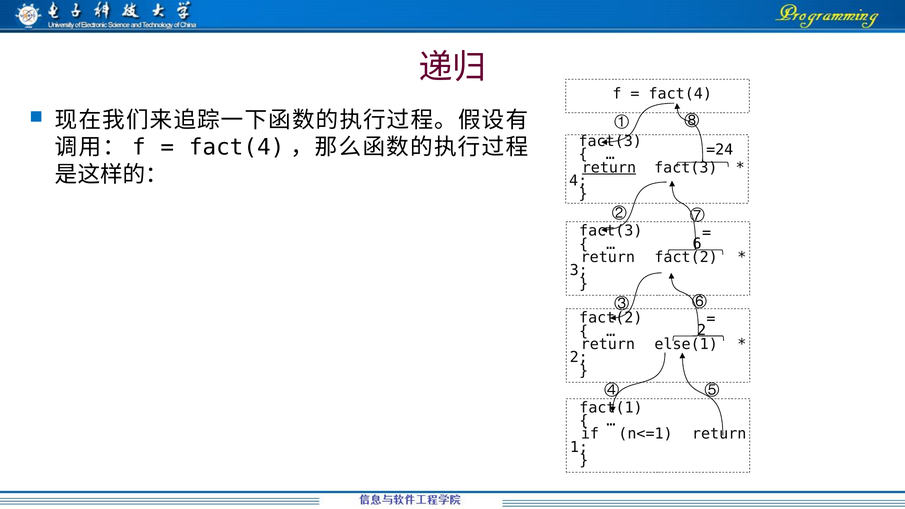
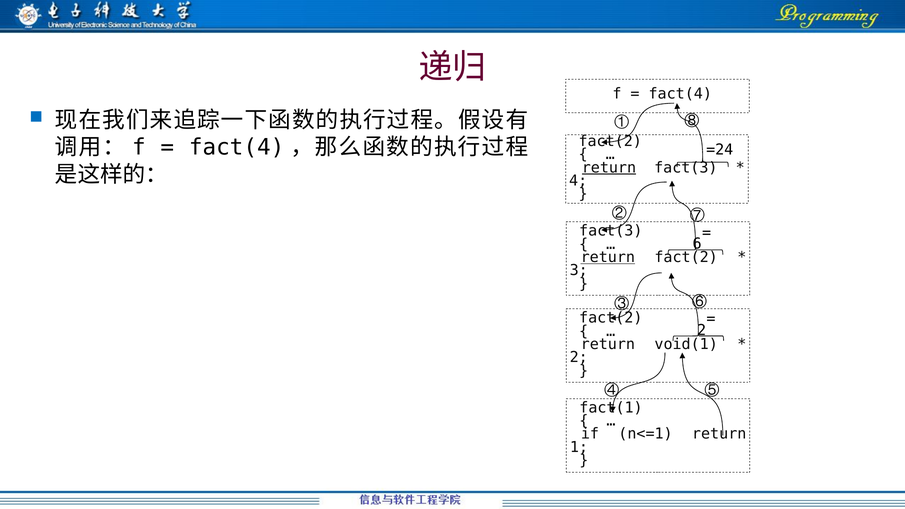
fact(3 at (610, 141): fact(3 -> fact(2
return at (608, 257) underline: none -> present
else(1: else(1 -> void(1
